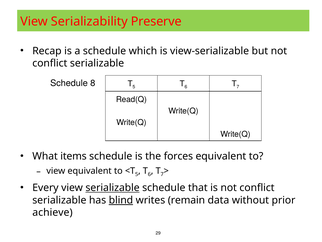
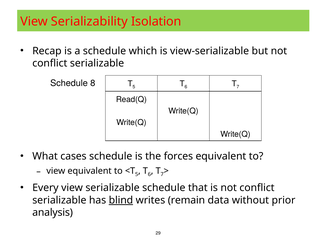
Preserve: Preserve -> Isolation
items: items -> cases
serializable at (113, 187) underline: present -> none
achieve: achieve -> analysis
